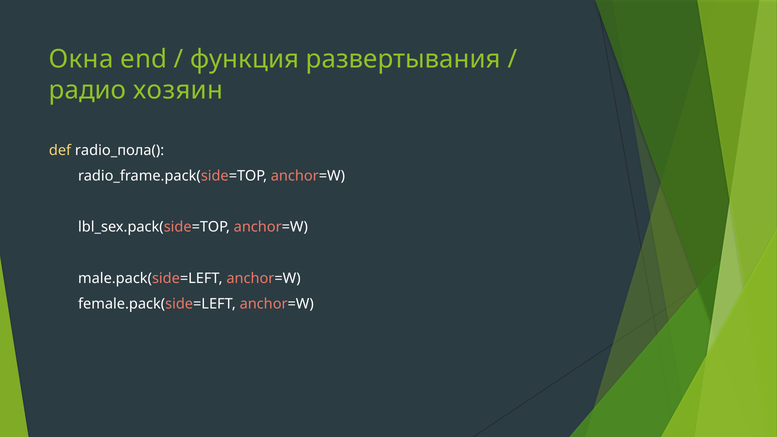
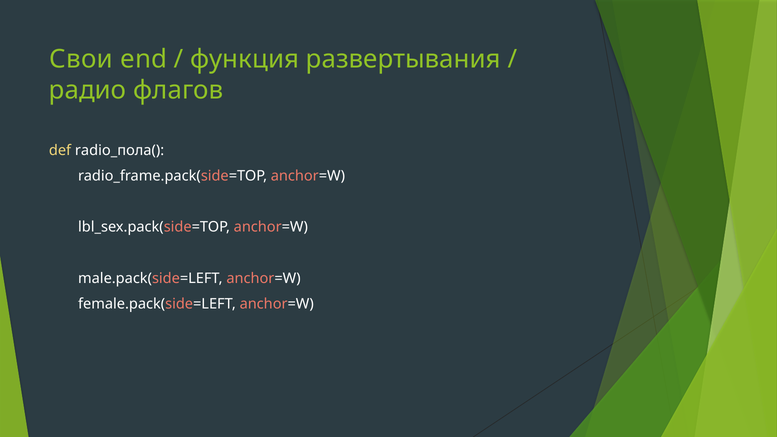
Окна: Окна -> Свои
хозяин: хозяин -> флагов
